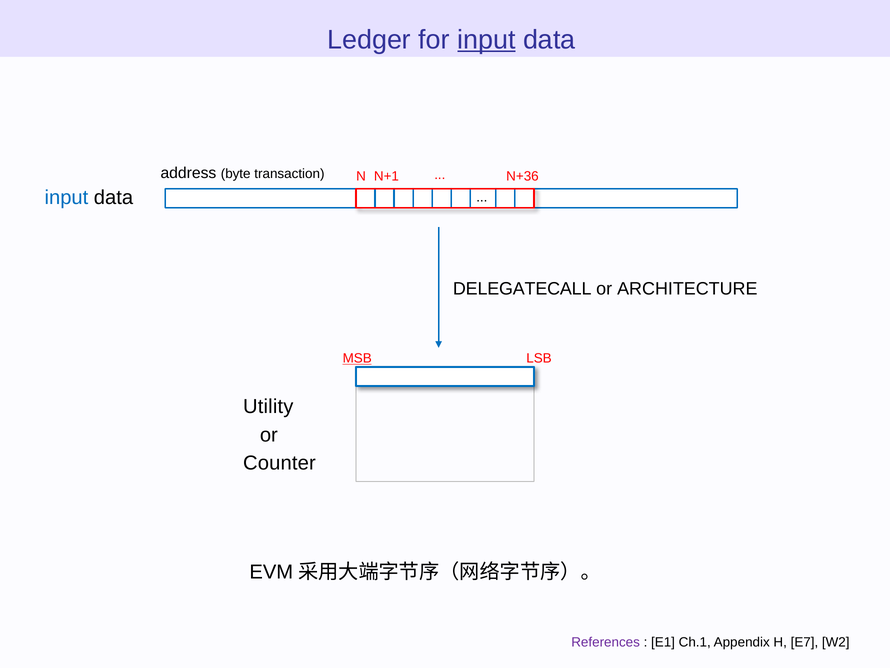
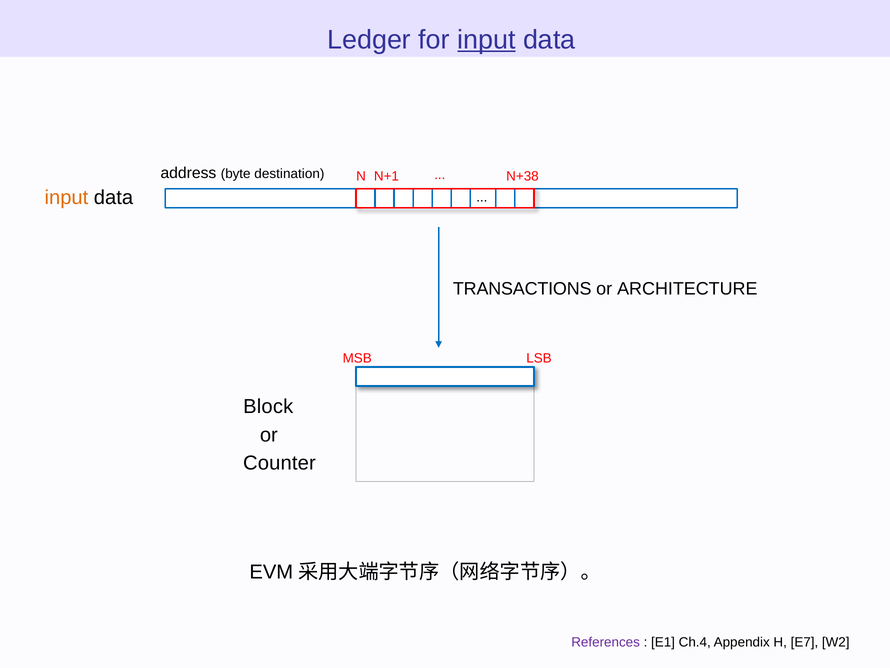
transaction: transaction -> destination
N+36: N+36 -> N+38
input at (66, 197) colour: blue -> orange
DELEGATECALL: DELEGATECALL -> TRANSACTIONS
MSB underline: present -> none
Utility: Utility -> Block
Ch.1: Ch.1 -> Ch.4
